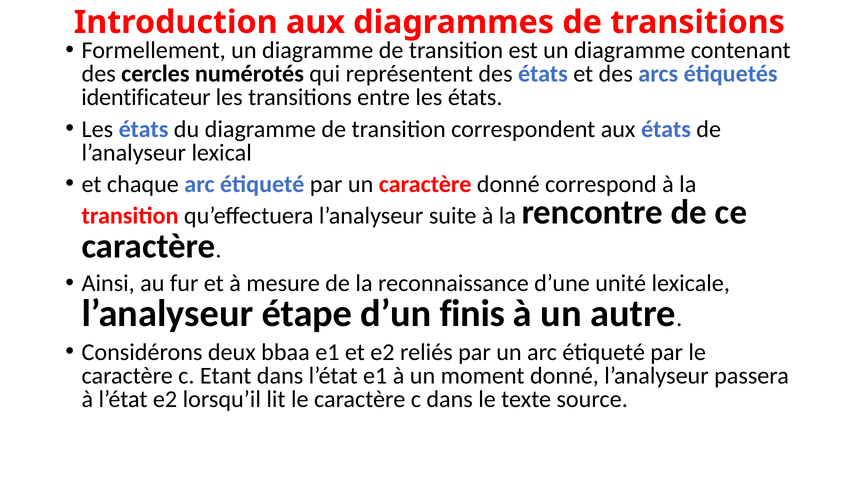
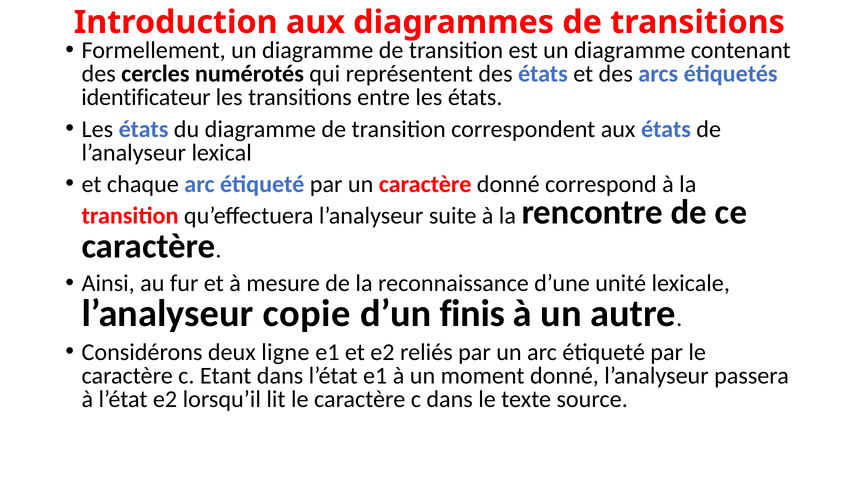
étape: étape -> copie
bbaa: bbaa -> ligne
